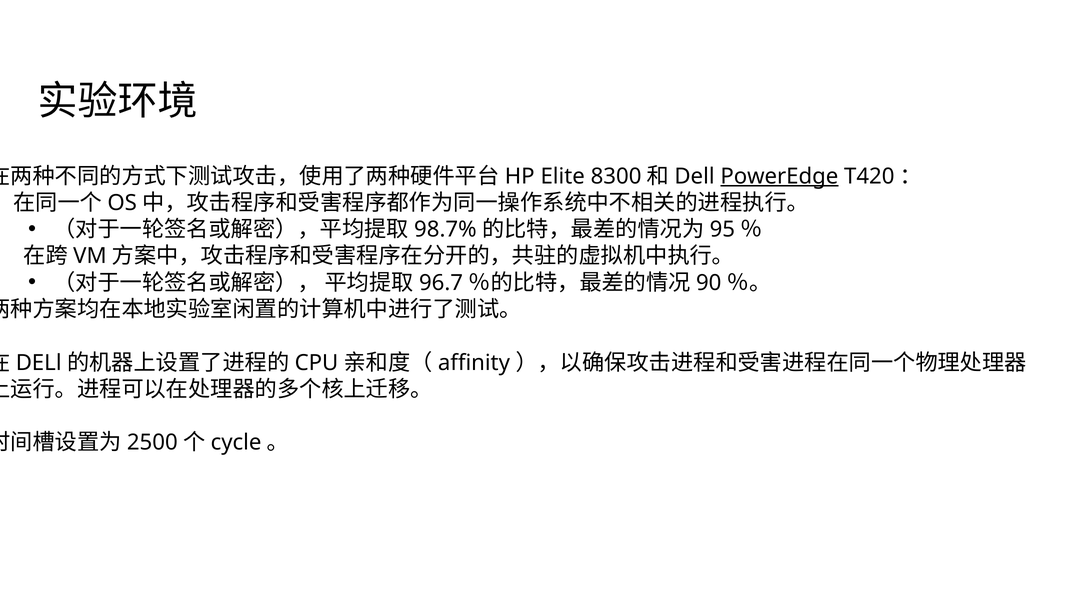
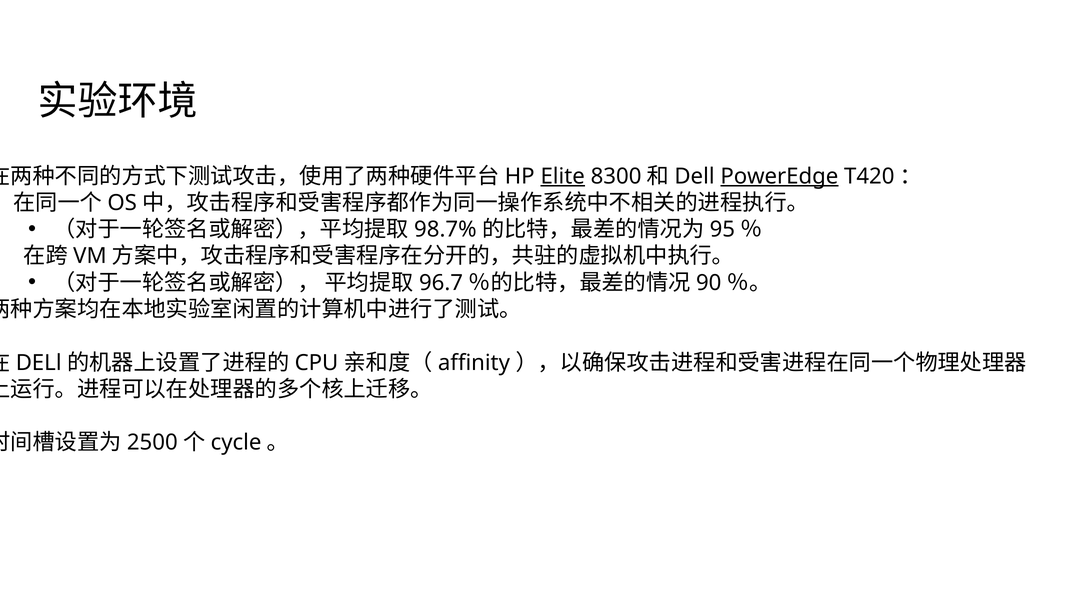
Elite underline: none -> present
